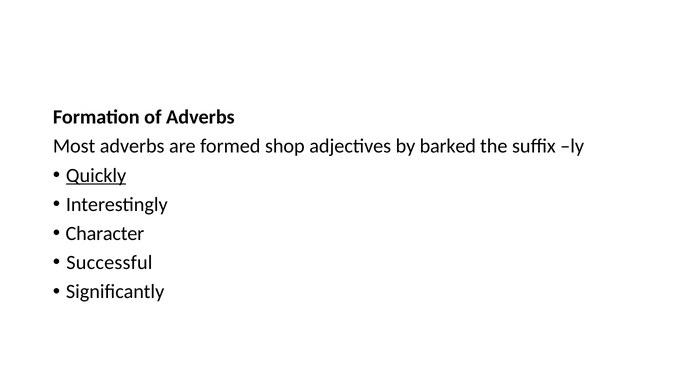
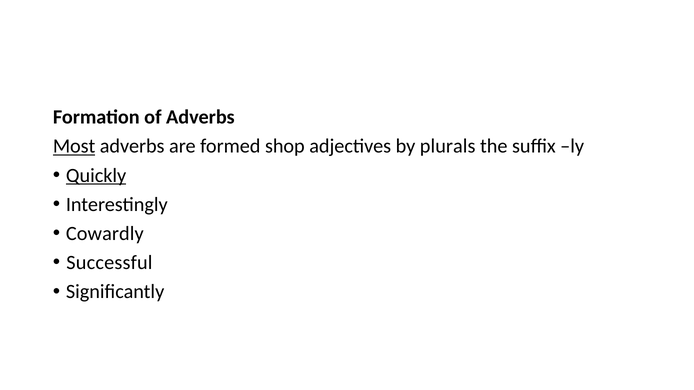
Most underline: none -> present
barked: barked -> plurals
Character: Character -> Cowardly
